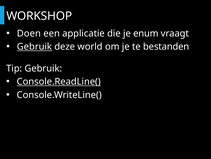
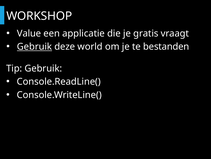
Doen: Doen -> Value
enum: enum -> gratis
Console.ReadLine( underline: present -> none
